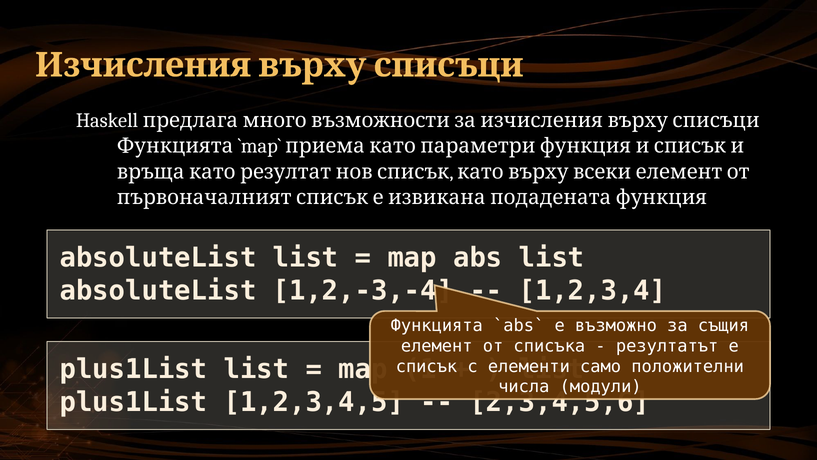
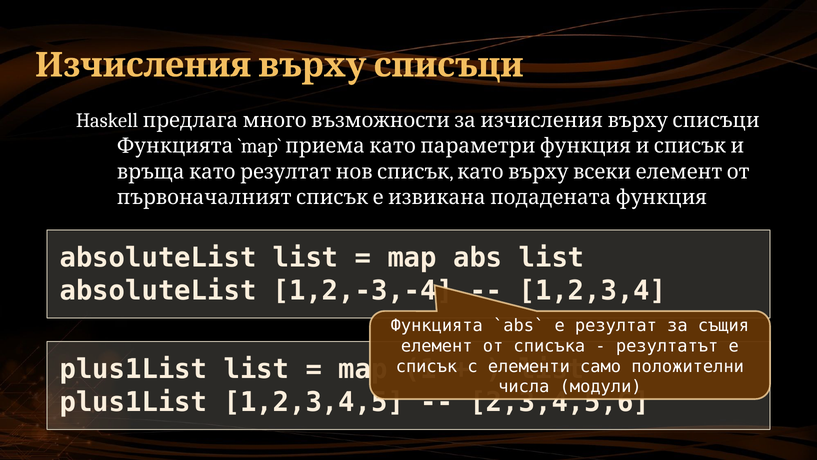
възможно: възможно -> резултат
